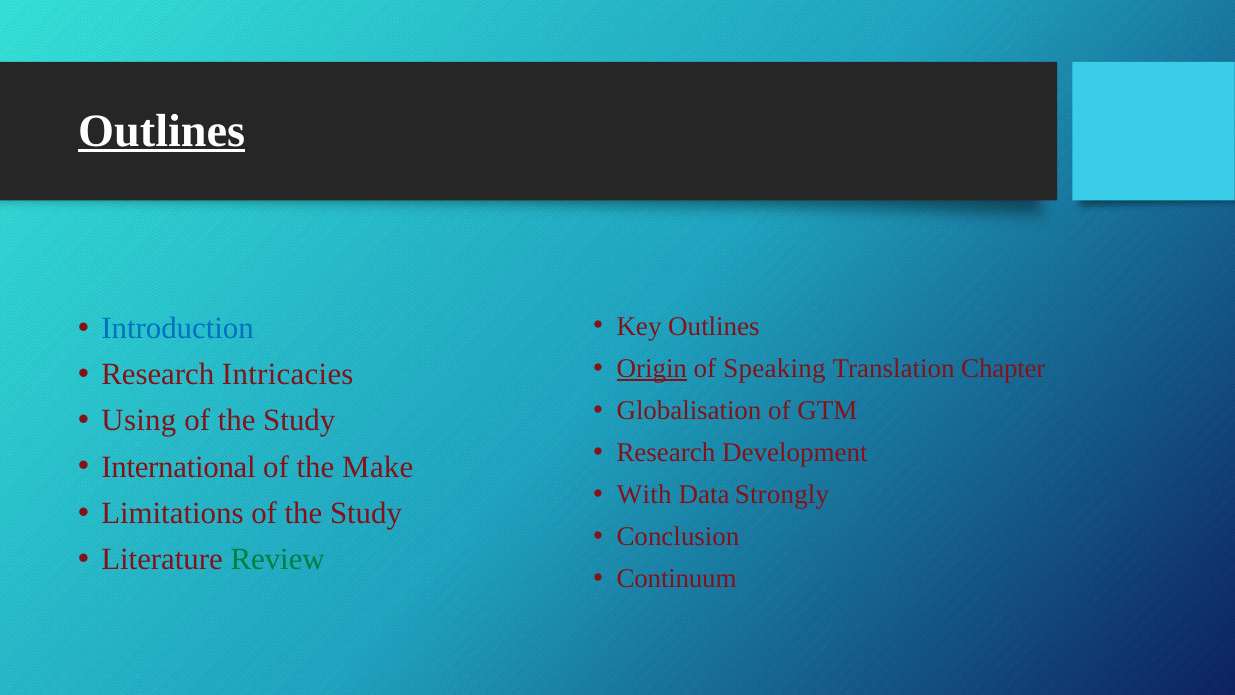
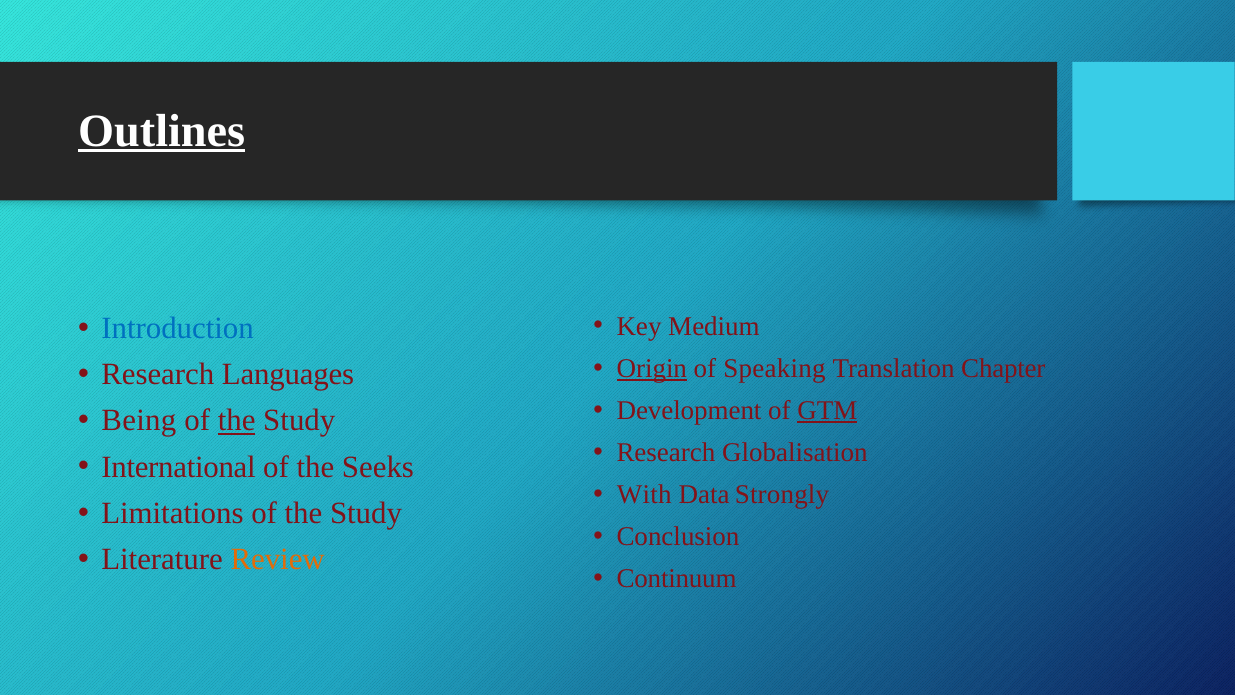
Key Outlines: Outlines -> Medium
Intricacies: Intricacies -> Languages
Globalisation: Globalisation -> Development
GTM underline: none -> present
Using: Using -> Being
the at (237, 420) underline: none -> present
Development: Development -> Globalisation
Make: Make -> Seeks
Review colour: green -> orange
